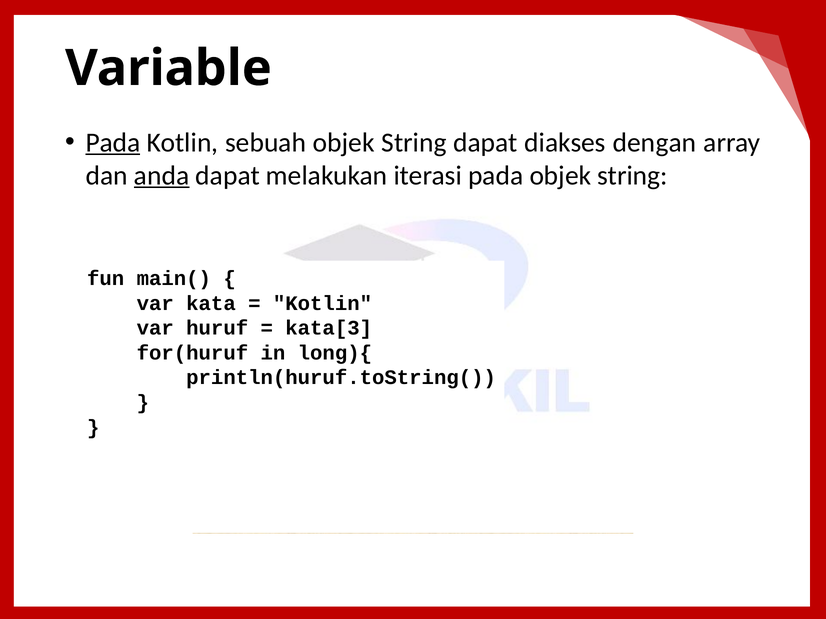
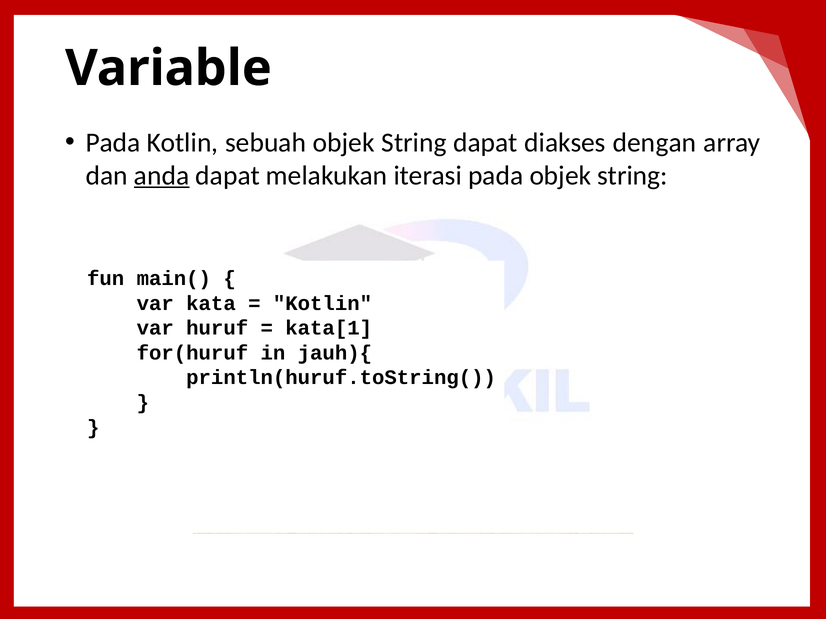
Pada at (113, 143) underline: present -> none
kata[3: kata[3 -> kata[1
long){: long){ -> jauh){
